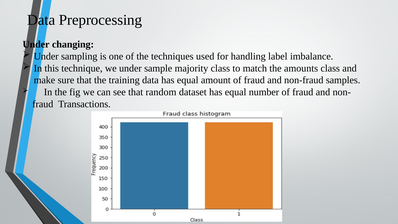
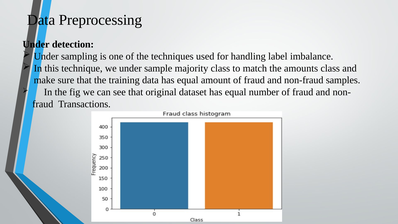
changing: changing -> detection
random: random -> original
